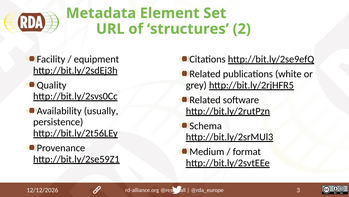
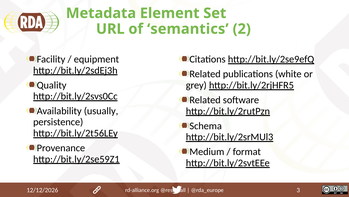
structures: structures -> semantics
